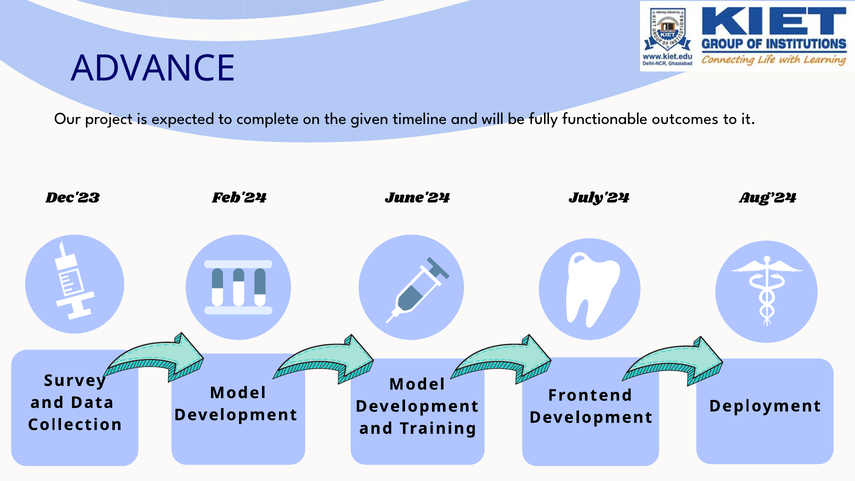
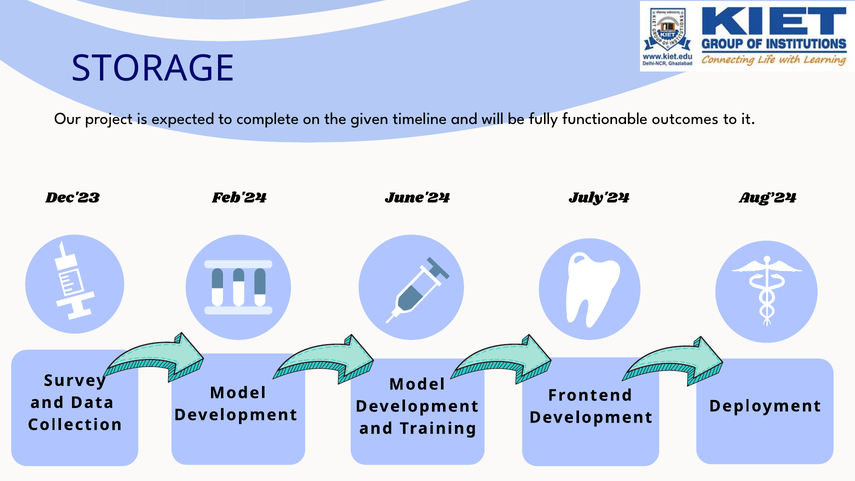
ADVANCE: ADVANCE -> STORAGE
